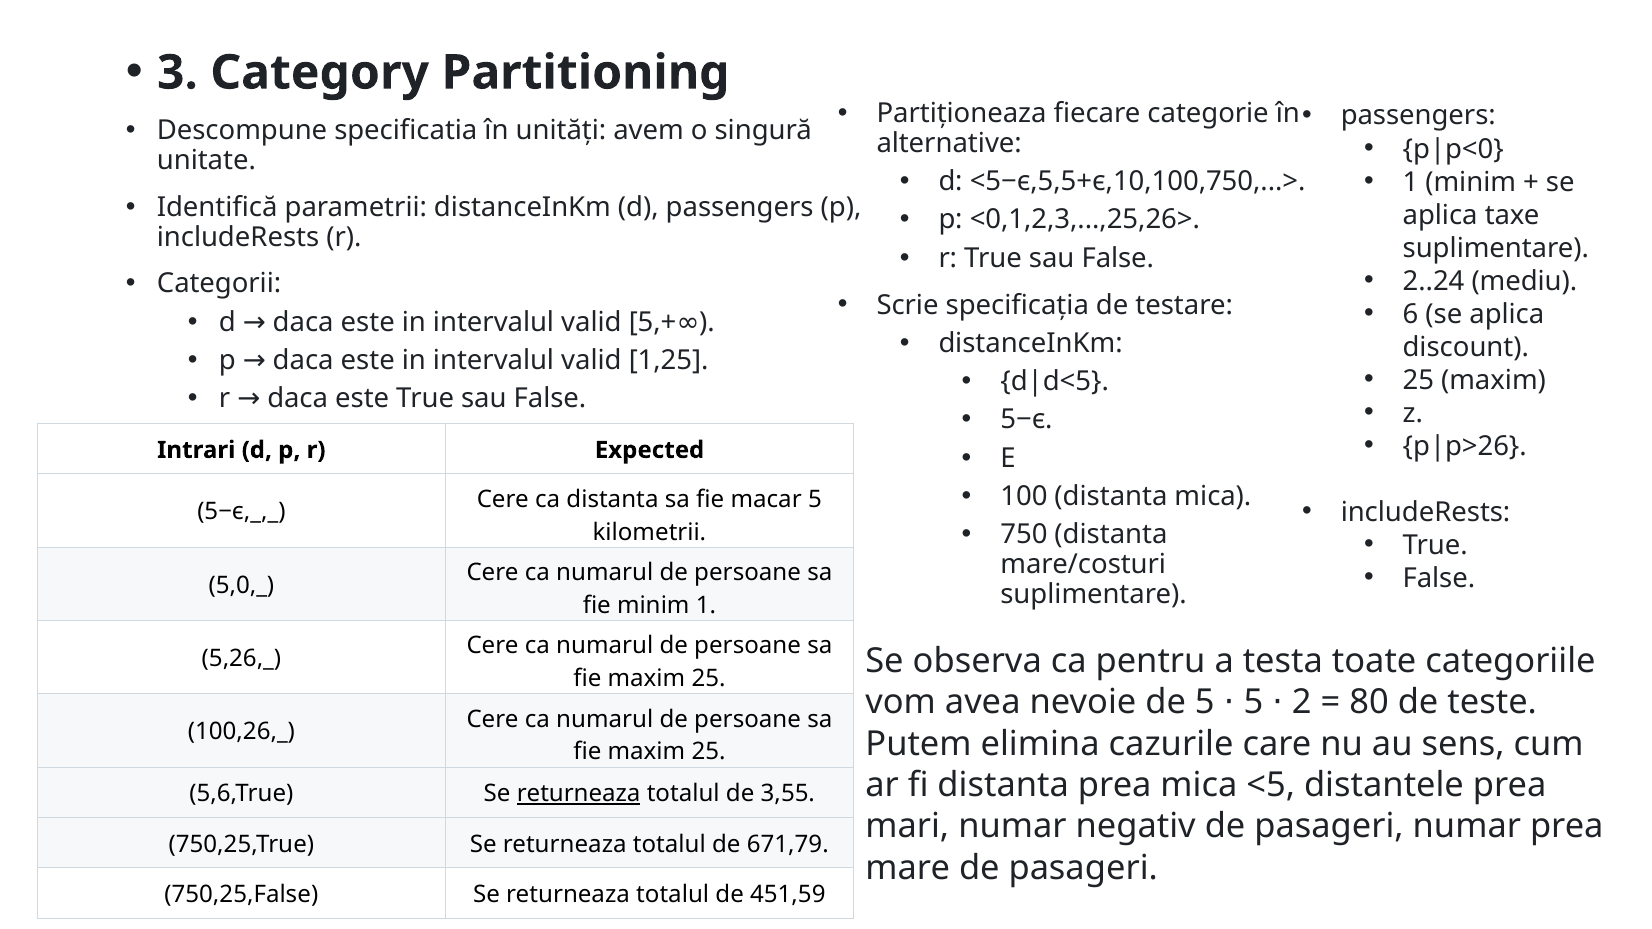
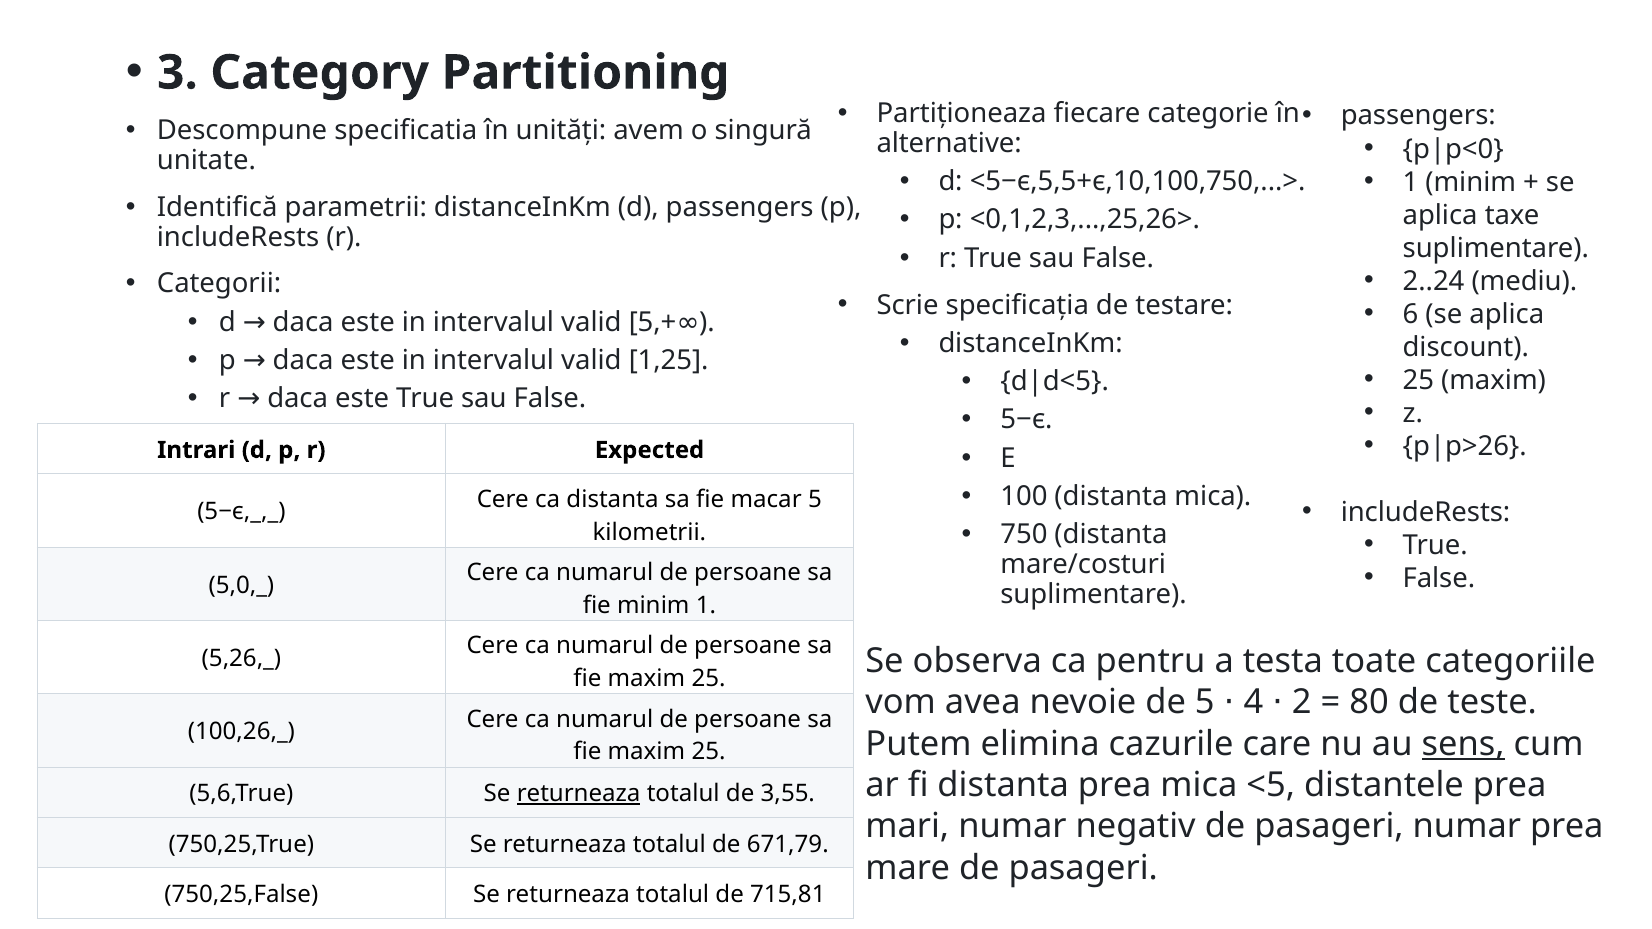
5 5: 5 -> 4
sens underline: none -> present
451,59: 451,59 -> 715,81
